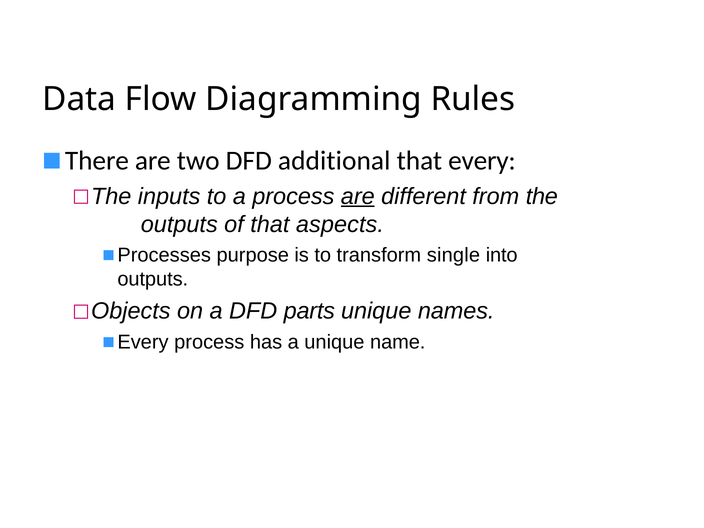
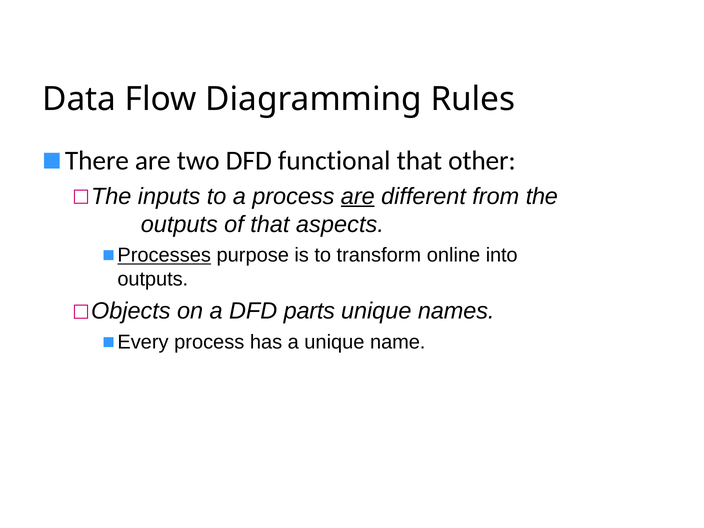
additional: additional -> functional
that every: every -> other
Processes underline: none -> present
single: single -> online
